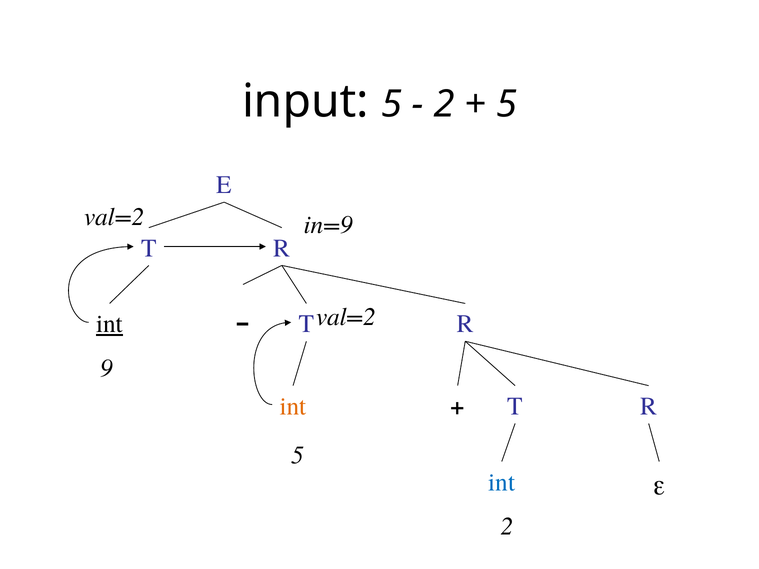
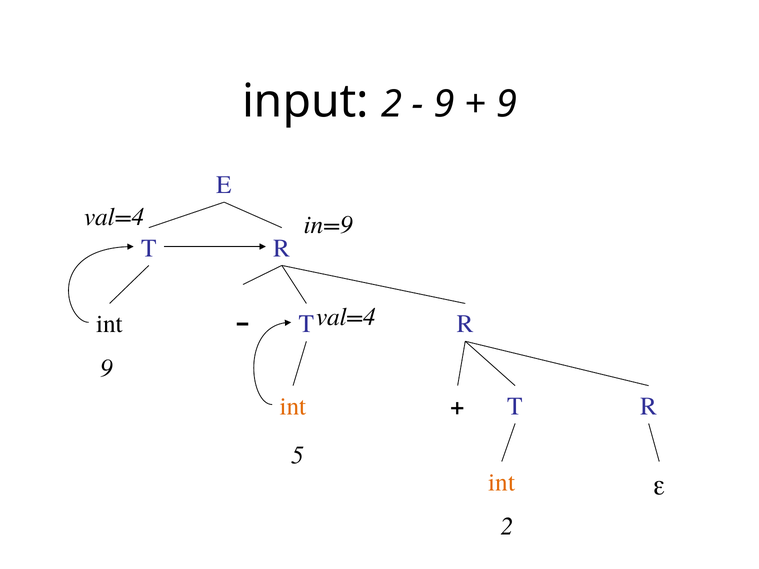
input 5: 5 -> 2
2 at (444, 104): 2 -> 9
5 at (506, 104): 5 -> 9
val=2 at (114, 217): val=2 -> val=4
val=2 at (346, 317): val=2 -> val=4
int at (110, 324) underline: present -> none
int at (502, 482) colour: blue -> orange
